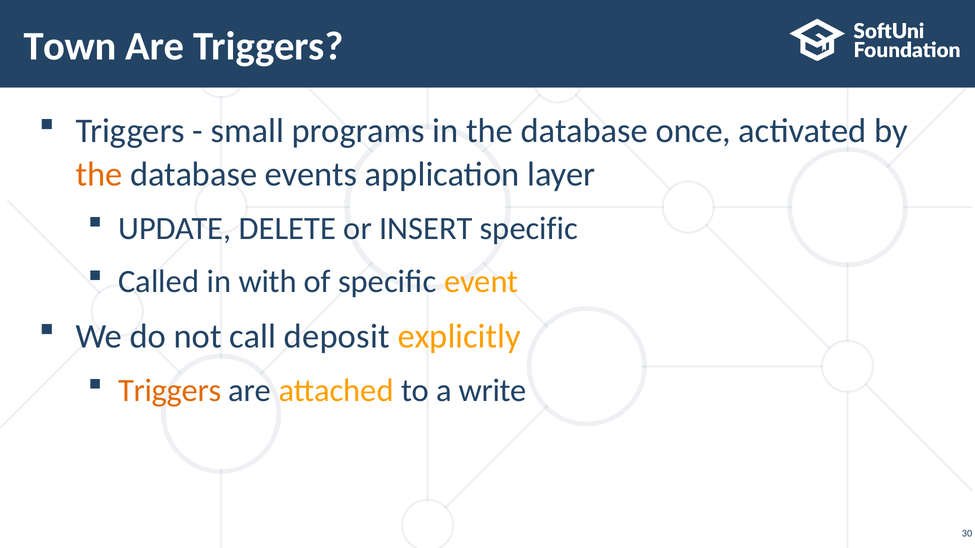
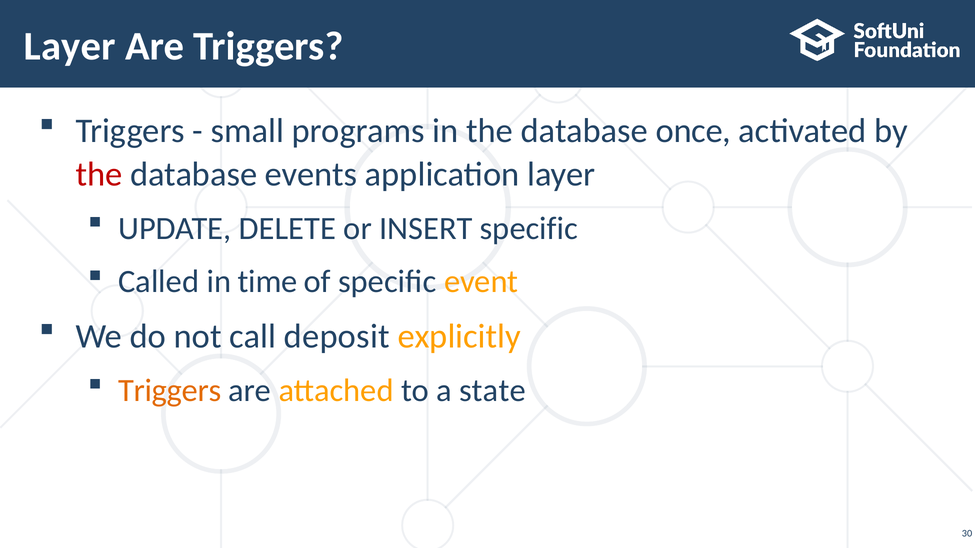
Town at (70, 46): Town -> Layer
the at (99, 174) colour: orange -> red
with: with -> time
write: write -> state
